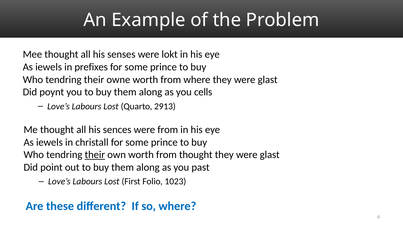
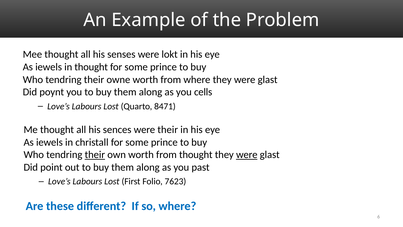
in prefixes: prefixes -> thought
2913: 2913 -> 8471
were from: from -> their
were at (247, 155) underline: none -> present
1023: 1023 -> 7623
